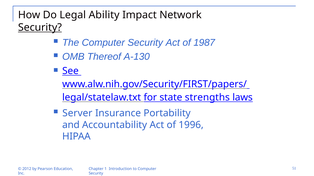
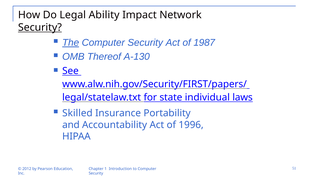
The underline: none -> present
strengths: strengths -> individual
Server: Server -> Skilled
